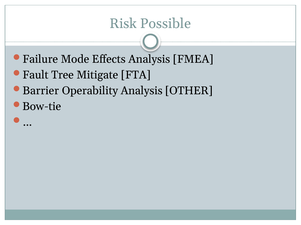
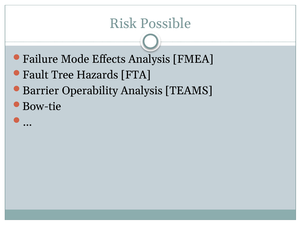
Mitigate: Mitigate -> Hazards
OTHER: OTHER -> TEAMS
